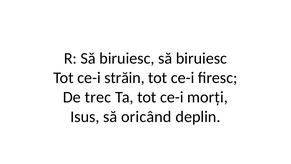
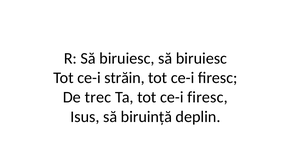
Ta tot ce-i morți: morți -> firesc
oricând: oricând -> biruință
